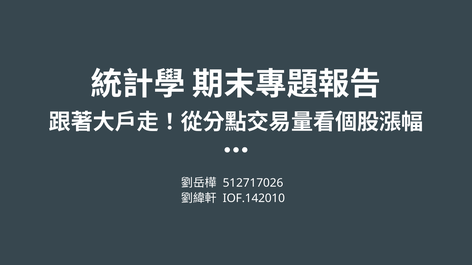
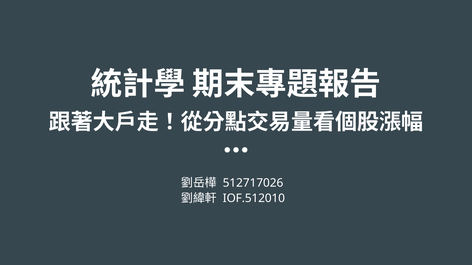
IOF.142010: IOF.142010 -> IOF.512010
